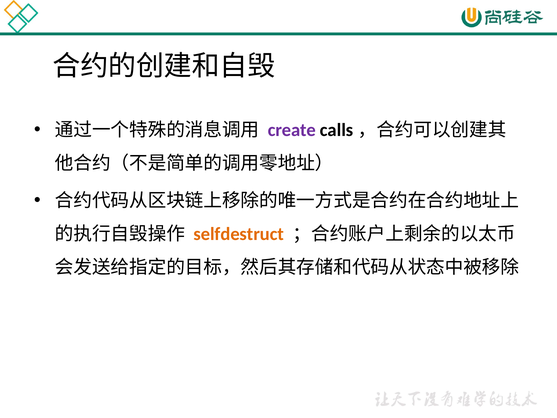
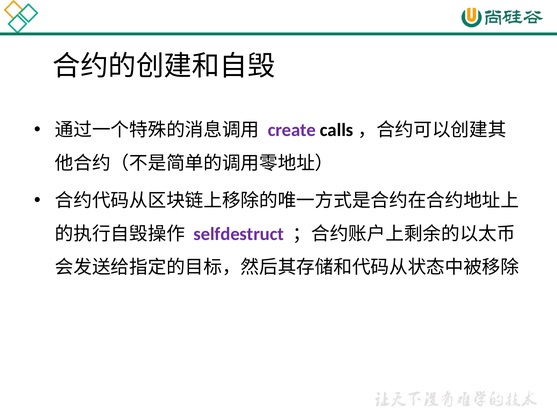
selfdestruct colour: orange -> purple
